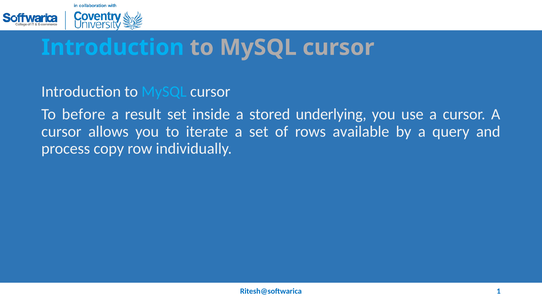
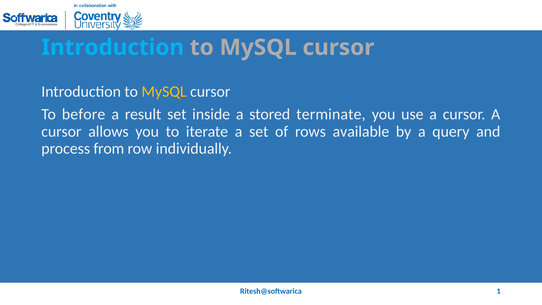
MySQL at (164, 92) colour: light blue -> yellow
underlying: underlying -> terminate
copy: copy -> from
